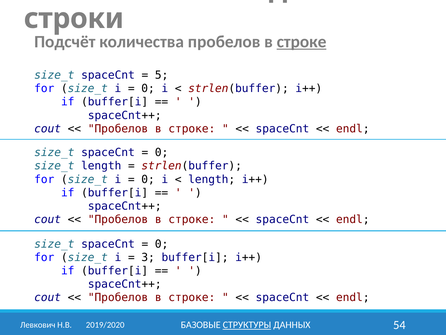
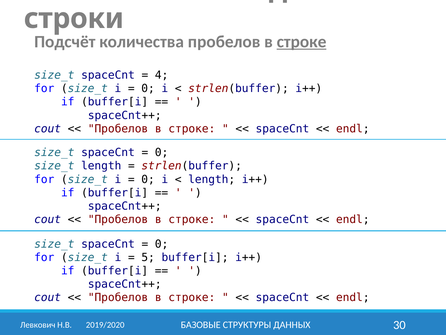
5: 5 -> 4
3: 3 -> 5
СТРУКТУРЫ underline: present -> none
54: 54 -> 30
